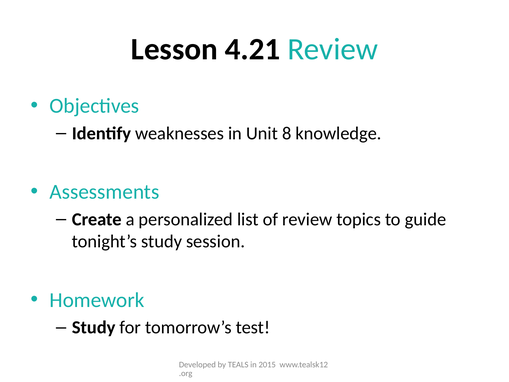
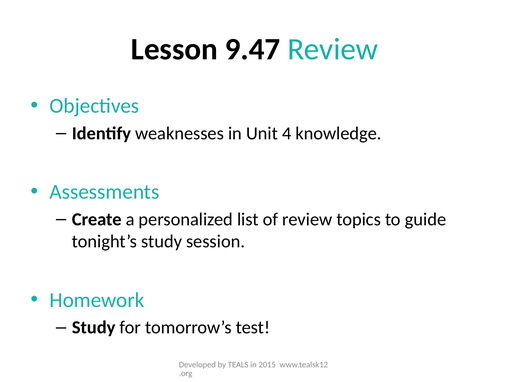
4.21: 4.21 -> 9.47
8: 8 -> 4
